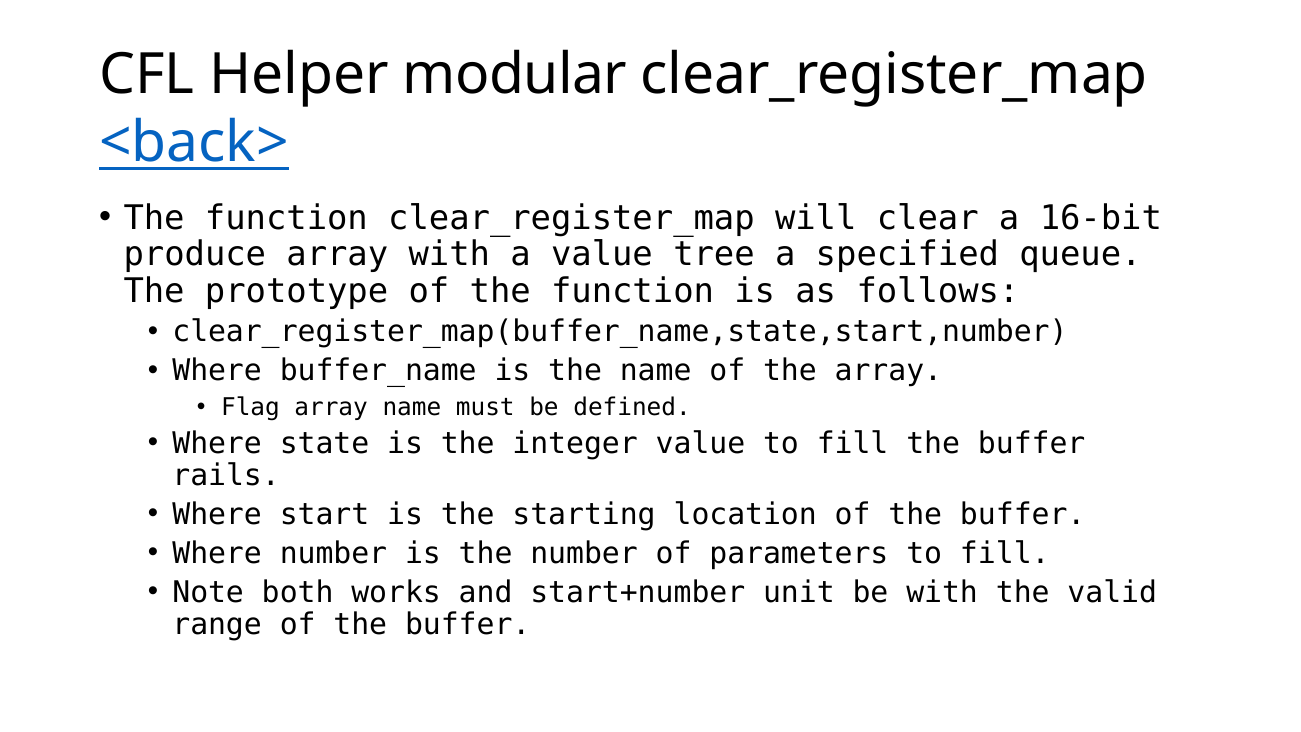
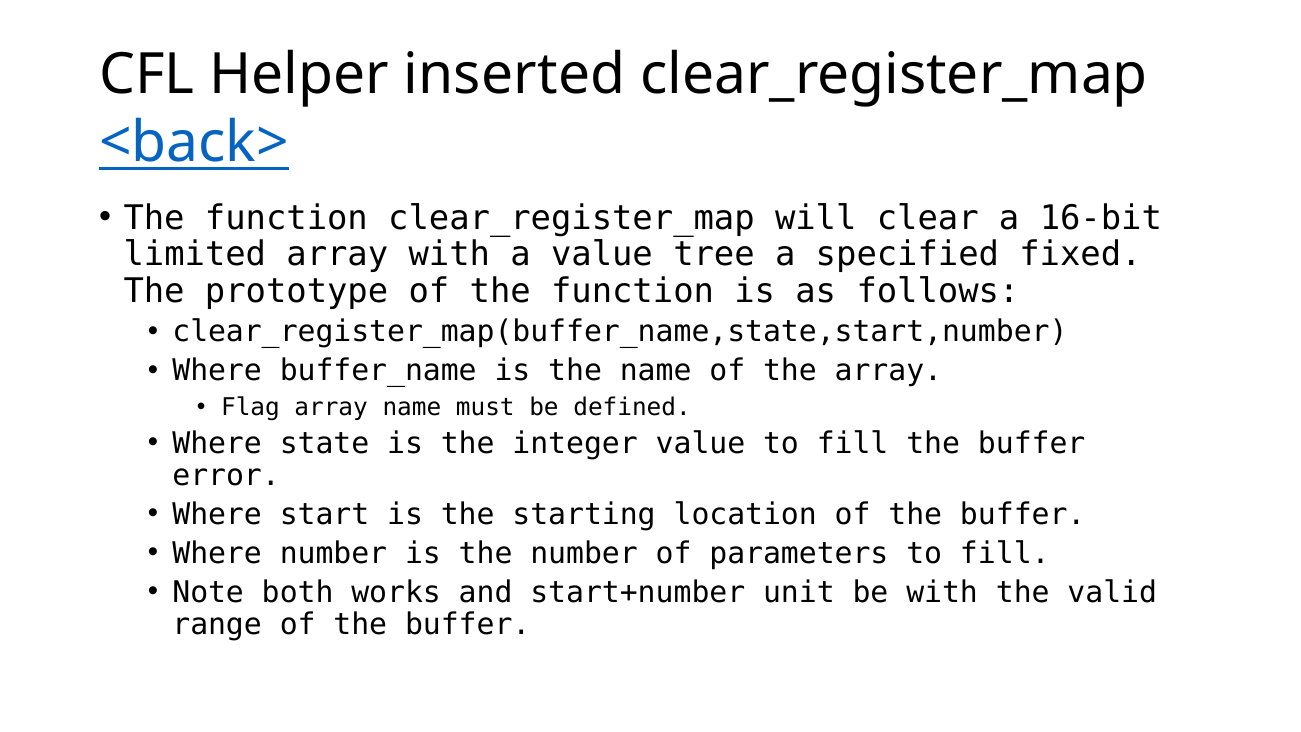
modular: modular -> inserted
produce: produce -> limited
queue: queue -> fixed
rails: rails -> error
